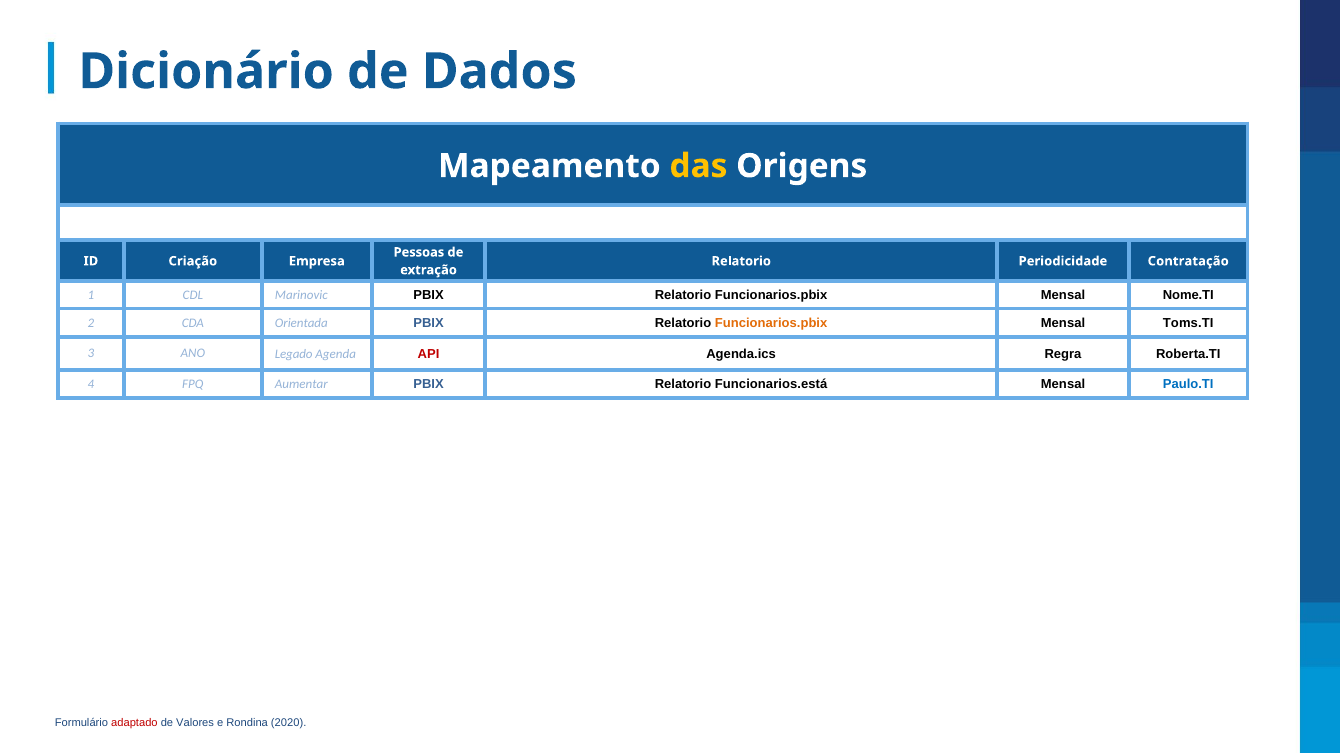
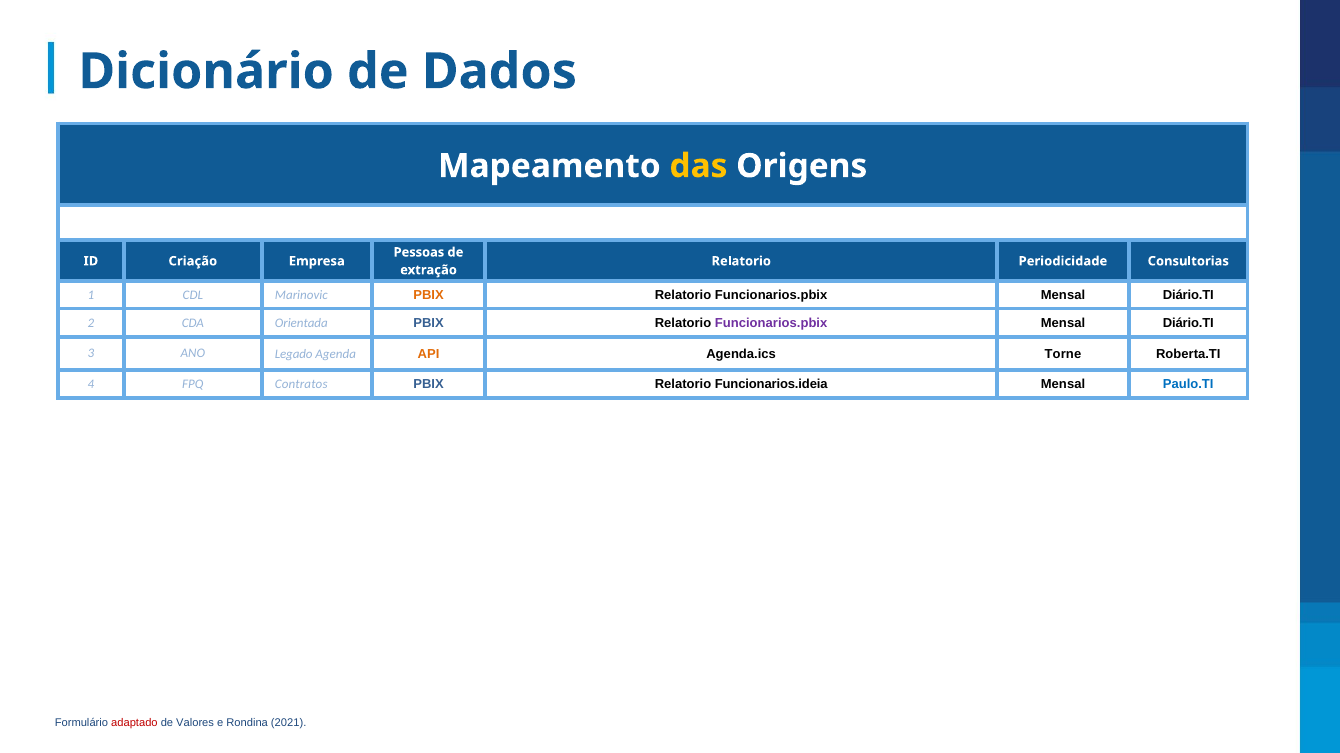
Contratação: Contratação -> Consultorias
PBIX at (429, 295) colour: black -> orange
Nome.TI at (1188, 295): Nome.TI -> Diário.TI
Funcionarios.pbix at (771, 324) colour: orange -> purple
Toms.TI at (1188, 324): Toms.TI -> Diário.TI
API colour: red -> orange
Regra: Regra -> Torne
Aumentar: Aumentar -> Contratos
Funcionarios.está: Funcionarios.está -> Funcionarios.ideia
2020: 2020 -> 2021
